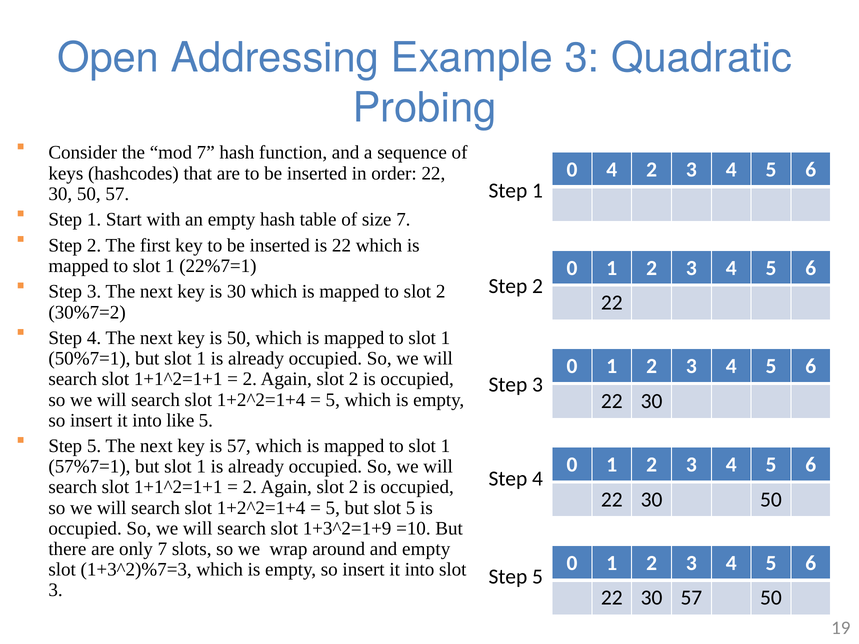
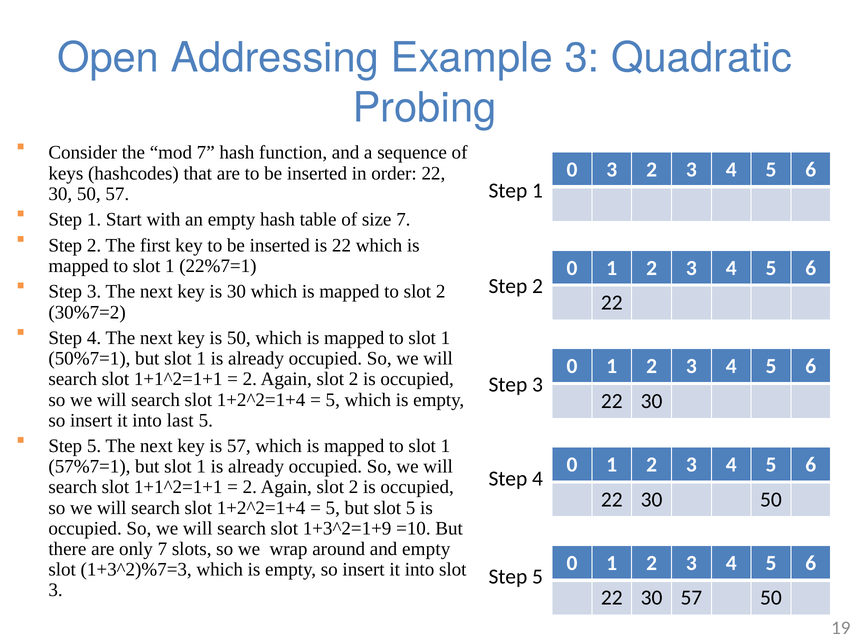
0 4: 4 -> 3
like: like -> last
